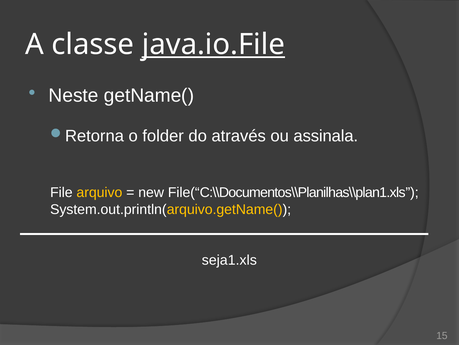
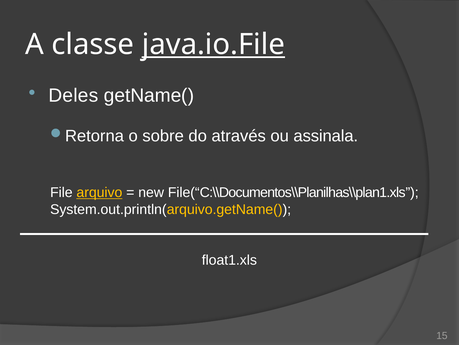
Neste: Neste -> Deles
folder: folder -> sobre
arquivo underline: none -> present
seja1.xls: seja1.xls -> float1.xls
